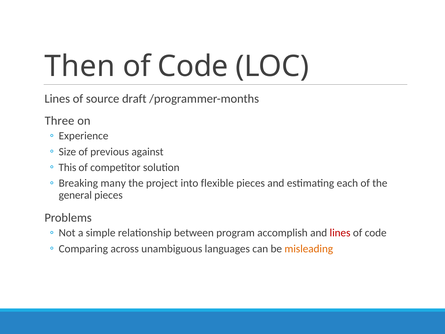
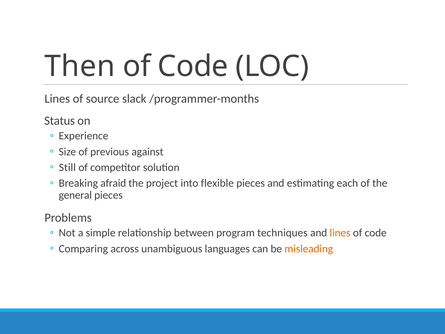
draft: draft -> slack
Three: Three -> Status
This: This -> Still
many: many -> afraid
accomplish: accomplish -> techniques
lines at (340, 233) colour: red -> orange
